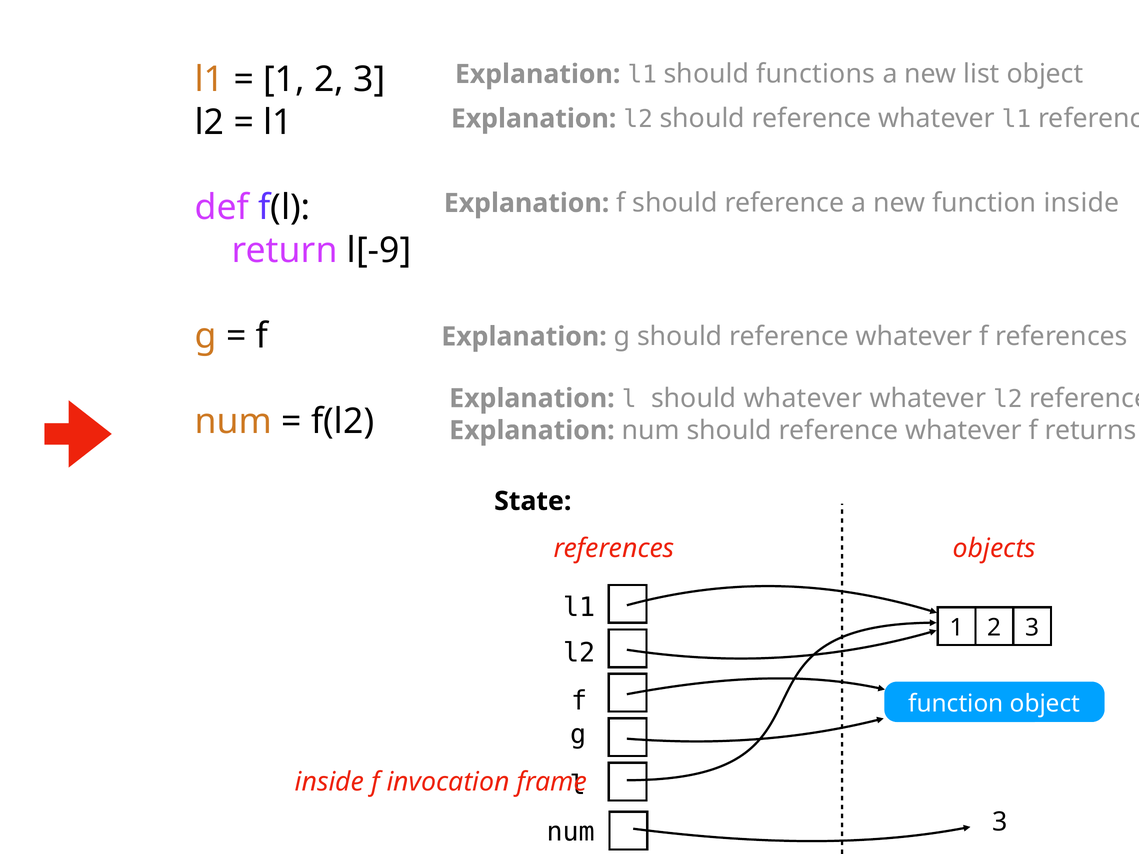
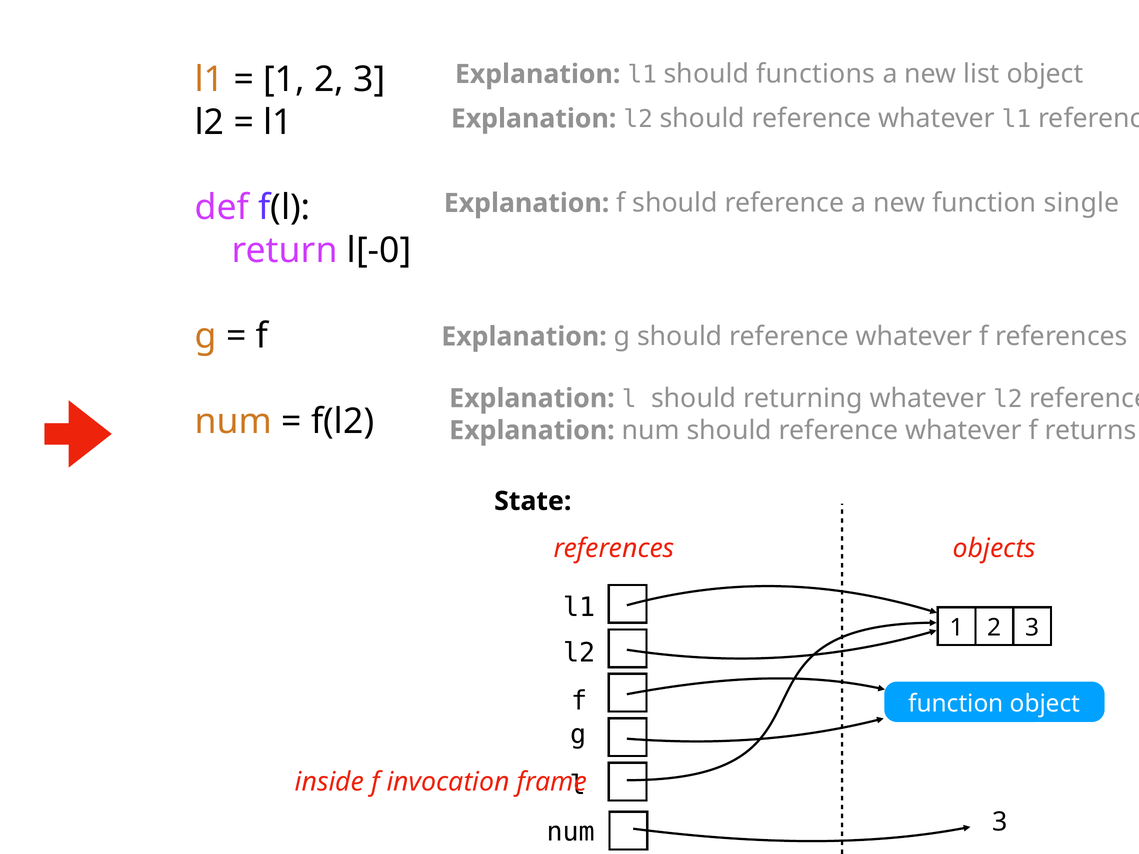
function inside: inside -> single
l[-9: l[-9 -> l[-0
should whatever: whatever -> returning
